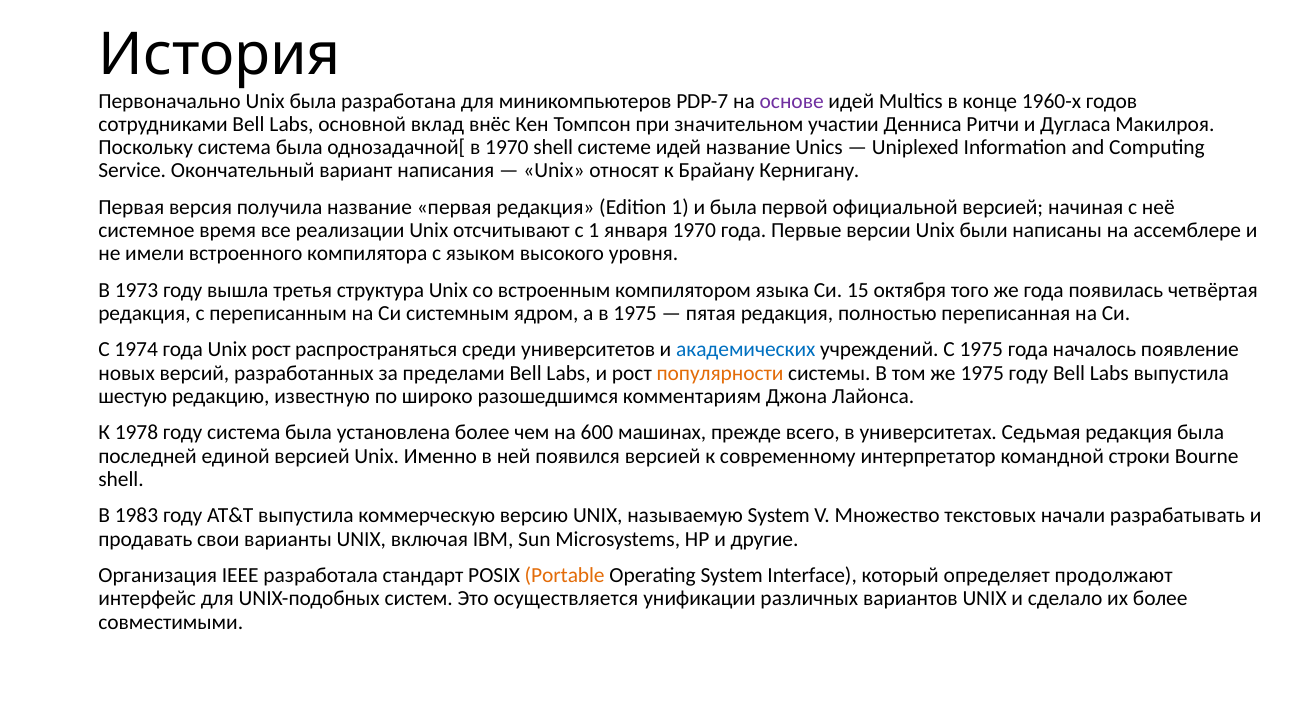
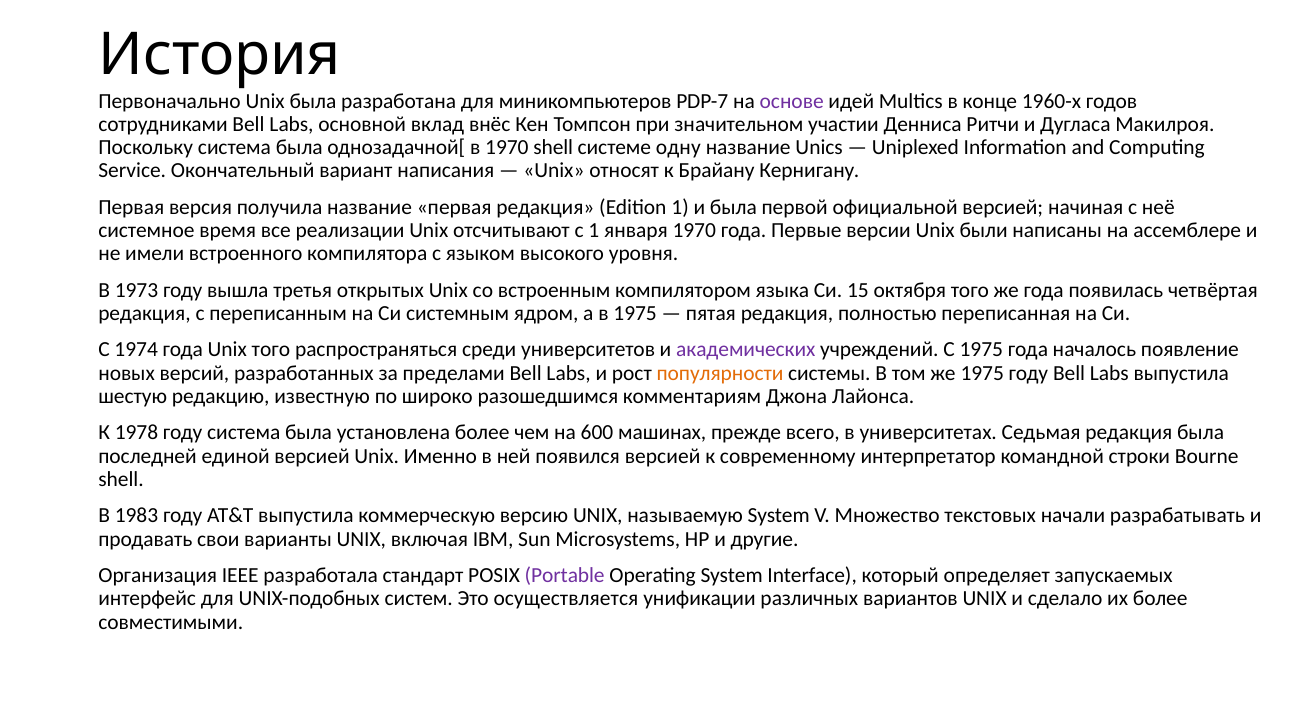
системе идей: идей -> одну
структура: структура -> открытых
Unix рост: рост -> того
академических colour: blue -> purple
Portable colour: orange -> purple
продолжают: продолжают -> запускаемых
